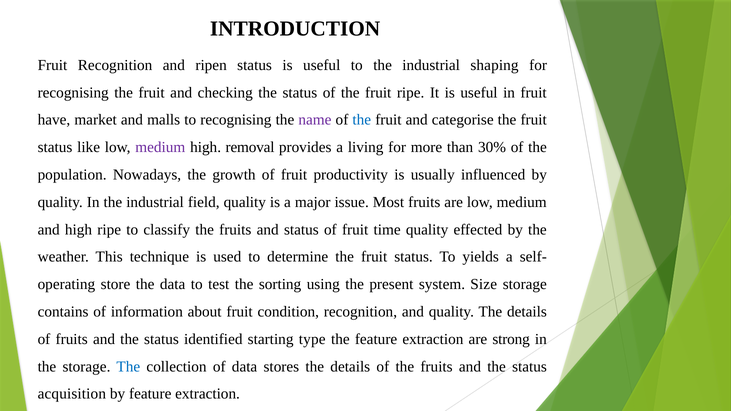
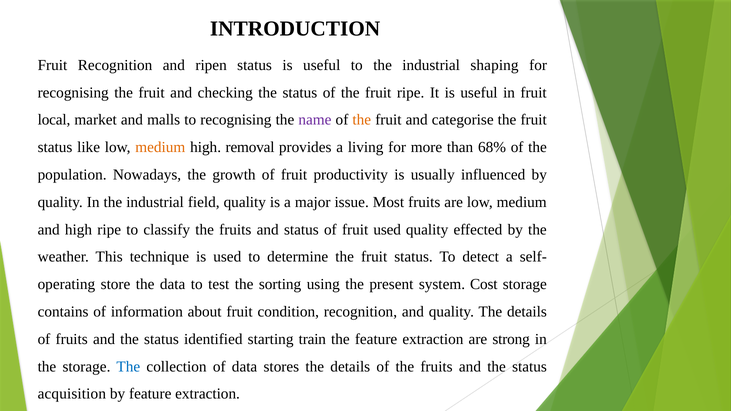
have: have -> local
the at (362, 120) colour: blue -> orange
medium at (160, 147) colour: purple -> orange
30%: 30% -> 68%
fruit time: time -> used
yields: yields -> detect
Size: Size -> Cost
type: type -> train
